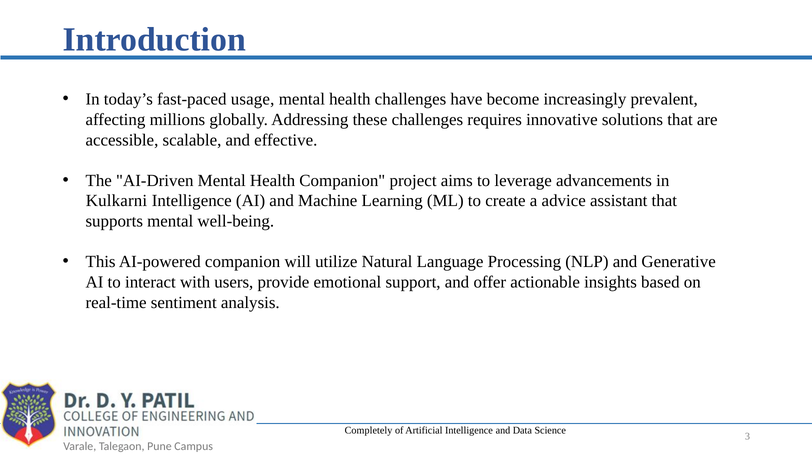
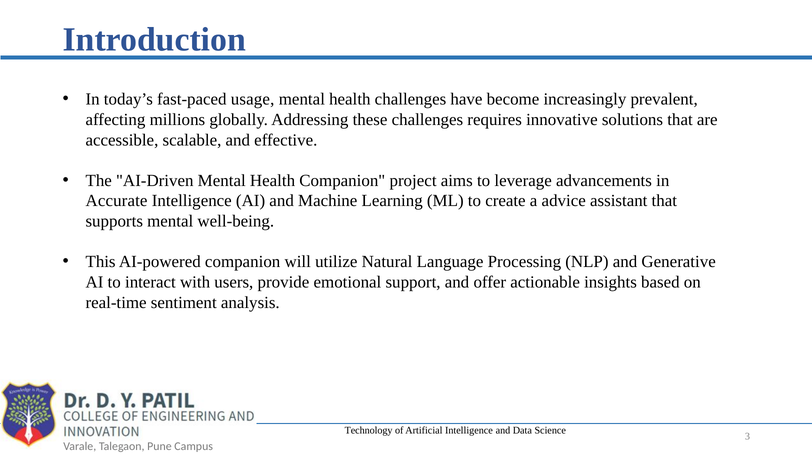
Kulkarni: Kulkarni -> Accurate
Completely: Completely -> Technology
